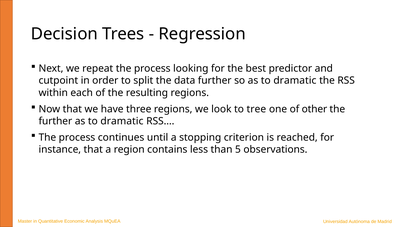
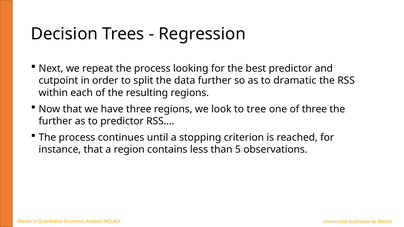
of other: other -> three
further as to dramatic: dramatic -> predictor
